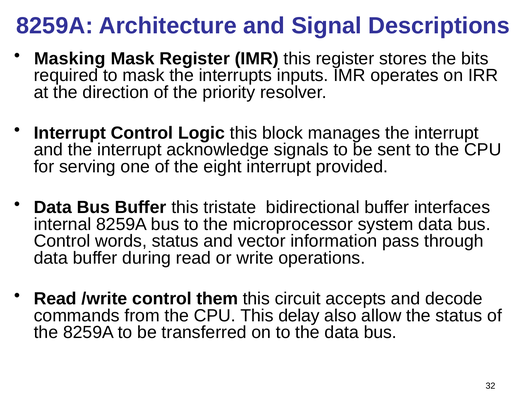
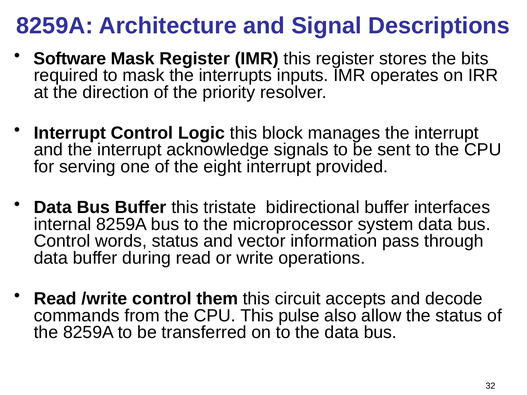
Masking: Masking -> Software
delay: delay -> pulse
